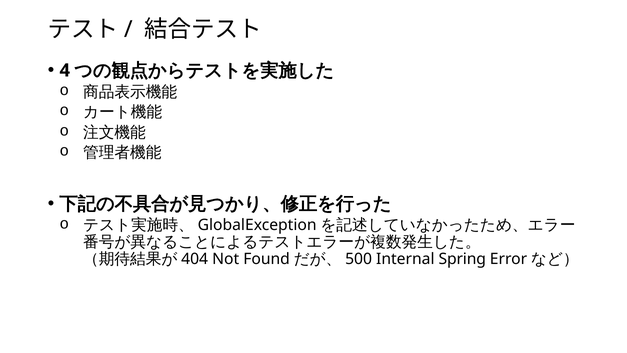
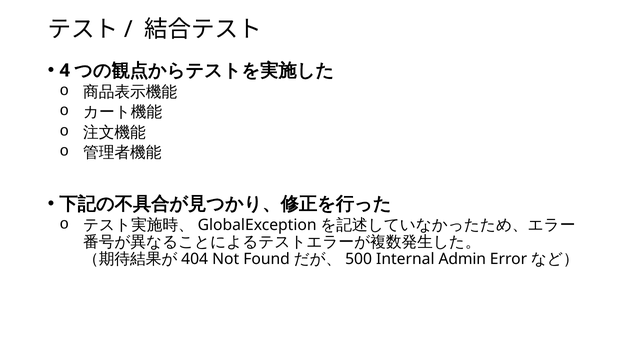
Spring: Spring -> Admin
